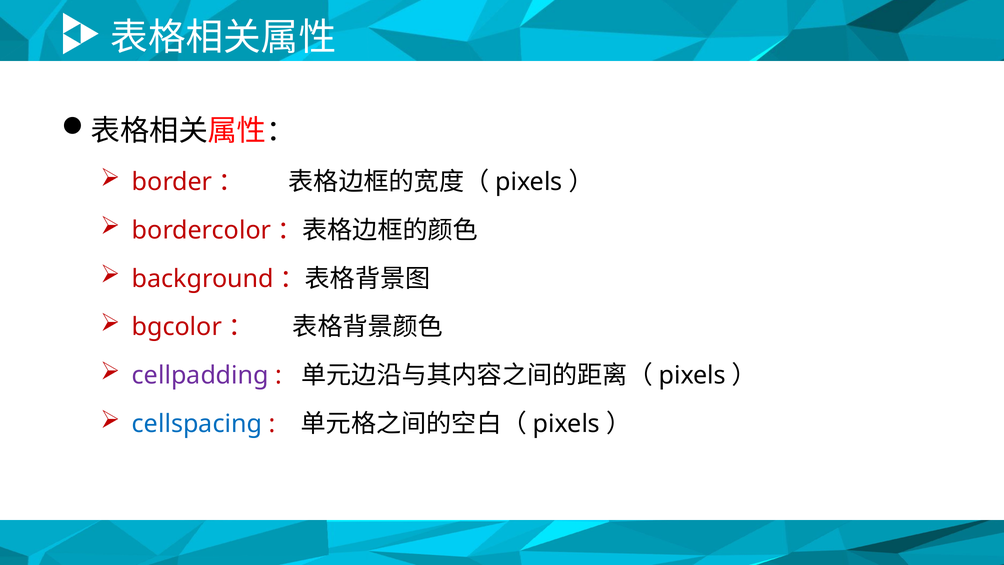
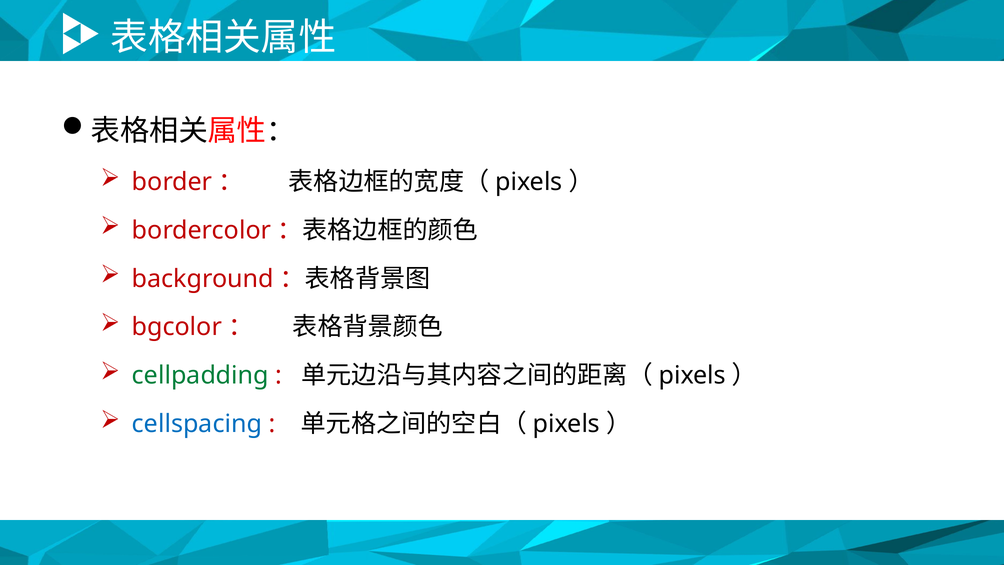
cellpadding colour: purple -> green
